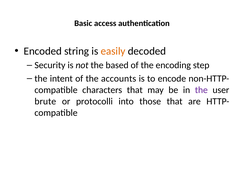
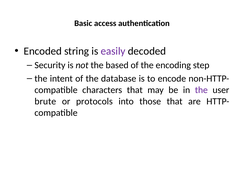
easily colour: orange -> purple
accounts: accounts -> database
protocolli: protocolli -> protocols
